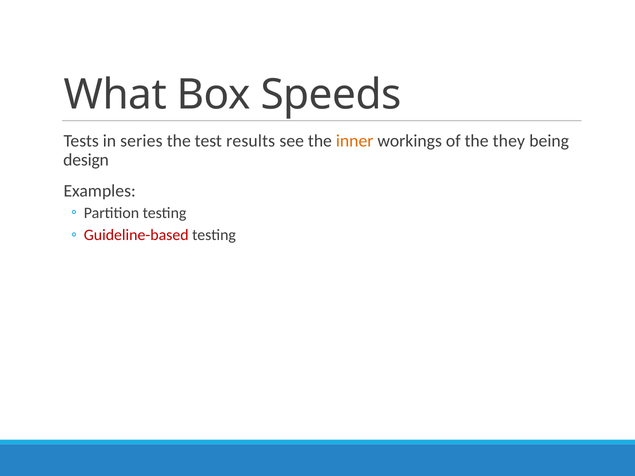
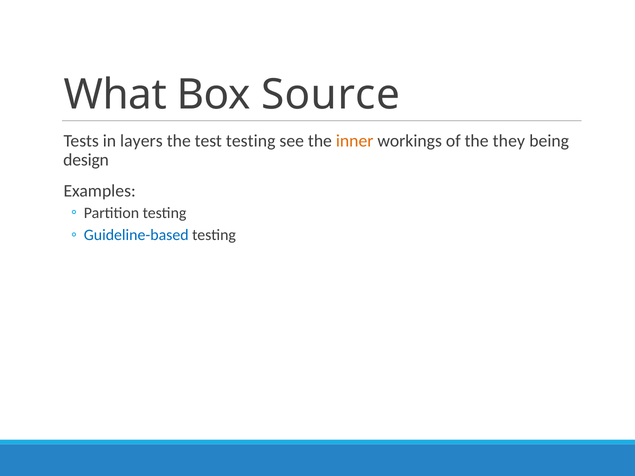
Speeds: Speeds -> Source
series: series -> layers
test results: results -> testing
Guideline-based colour: red -> blue
